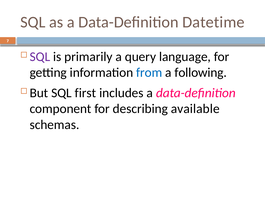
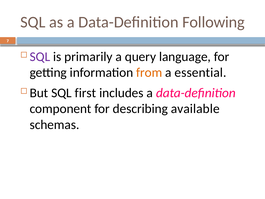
Datetime: Datetime -> Following
from colour: blue -> orange
following: following -> essential
